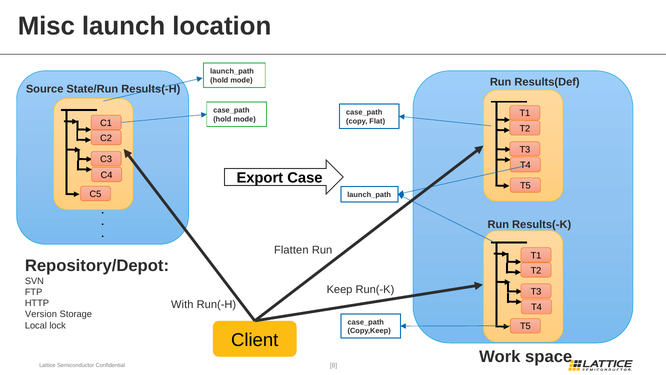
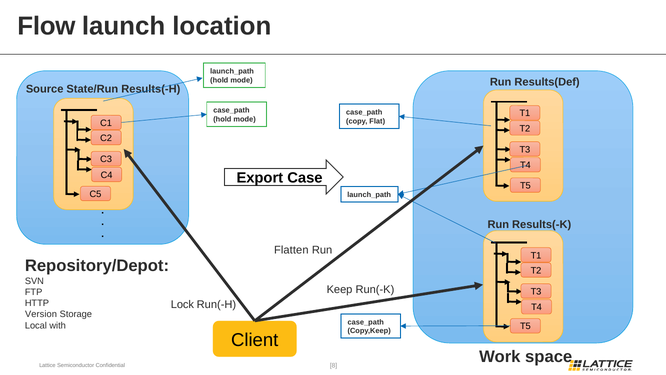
Misc: Misc -> Flow
With: With -> Lock
lock: lock -> with
